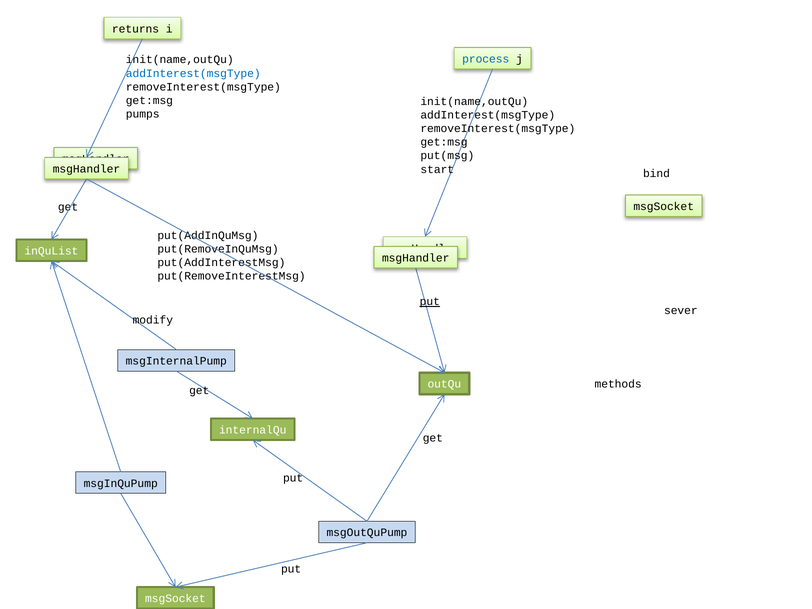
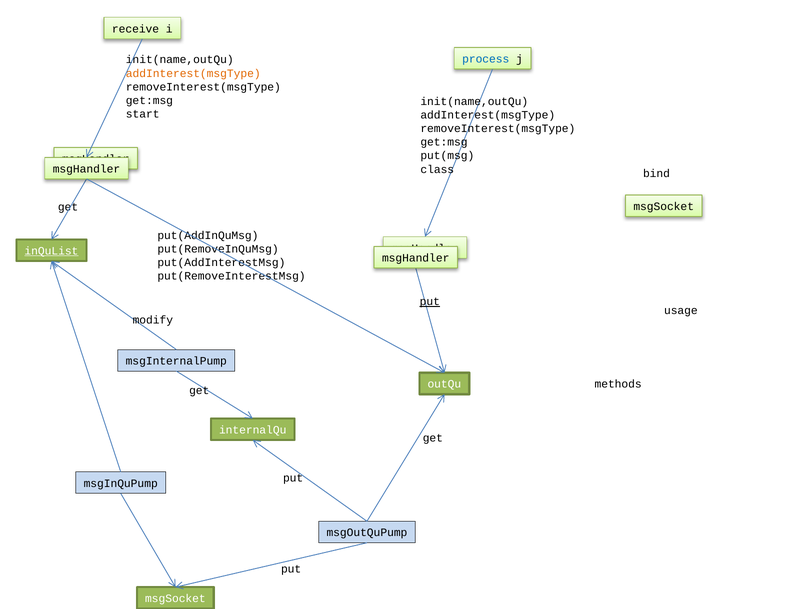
returns: returns -> receive
addInterest(msgType at (193, 73) colour: blue -> orange
pumps: pumps -> start
start: start -> class
inQuList underline: none -> present
sever: sever -> usage
